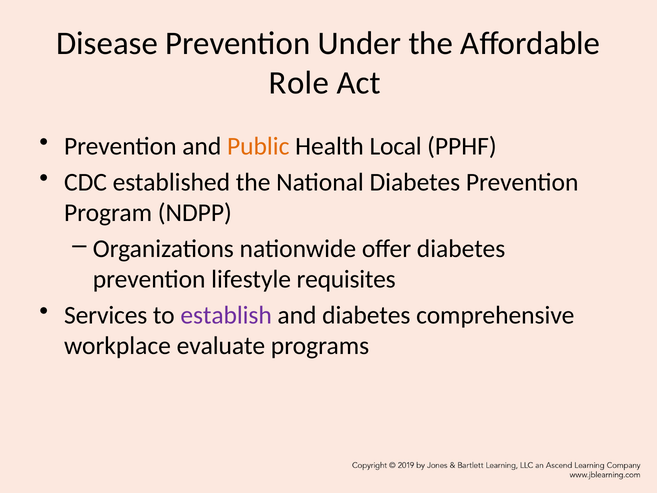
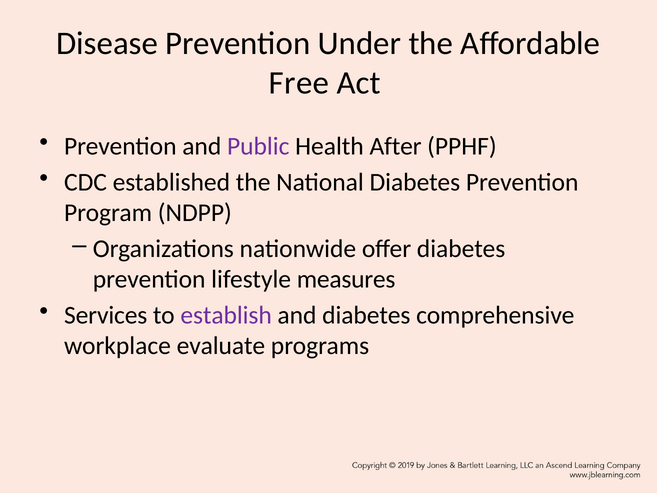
Role: Role -> Free
Public colour: orange -> purple
Local: Local -> After
requisites: requisites -> measures
